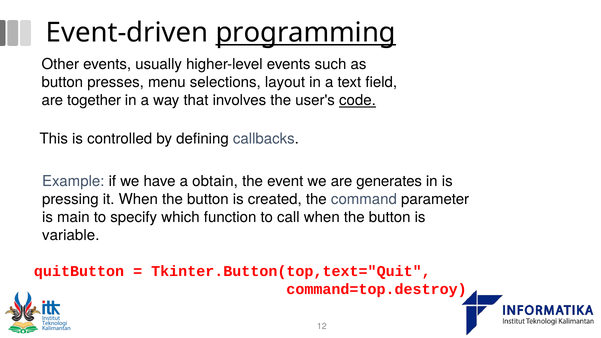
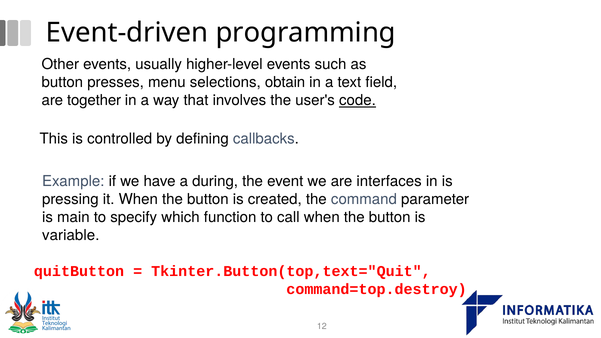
programming underline: present -> none
layout: layout -> obtain
obtain: obtain -> during
generates: generates -> interfaces
